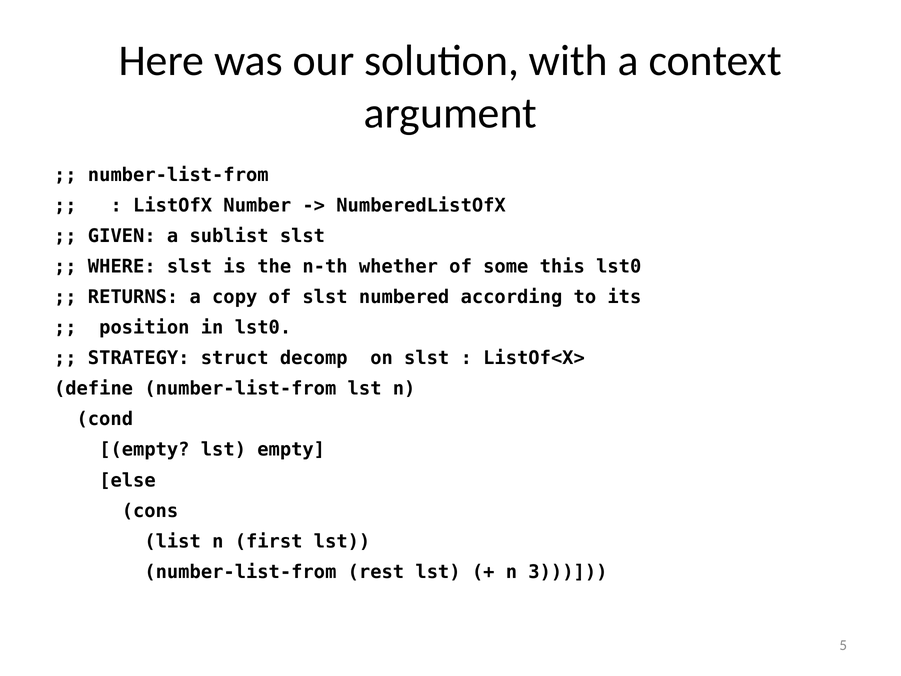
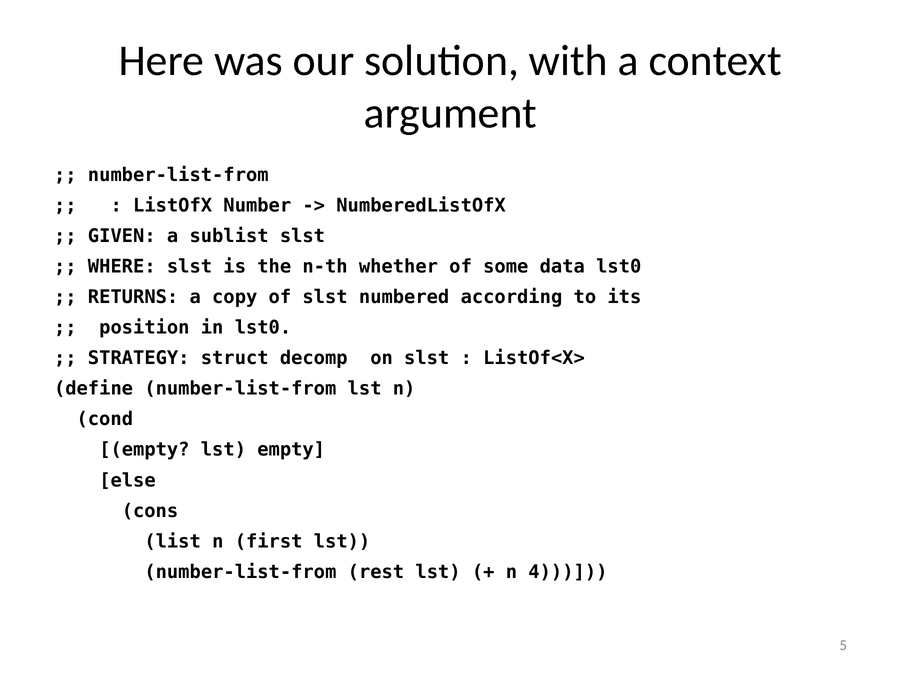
this: this -> data
3: 3 -> 4
